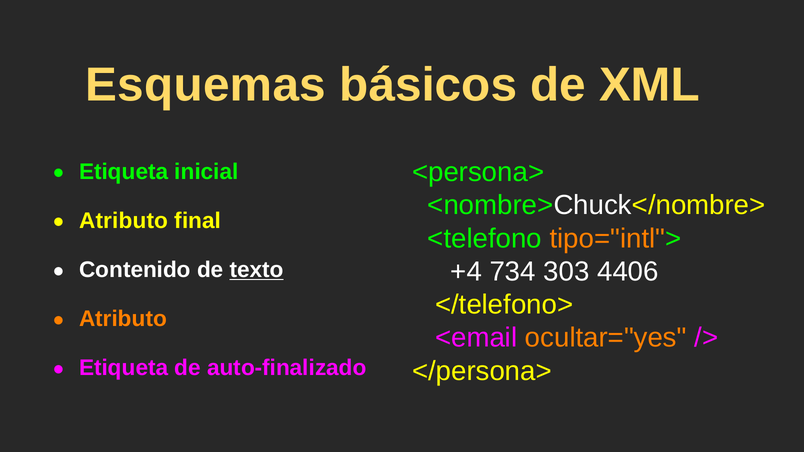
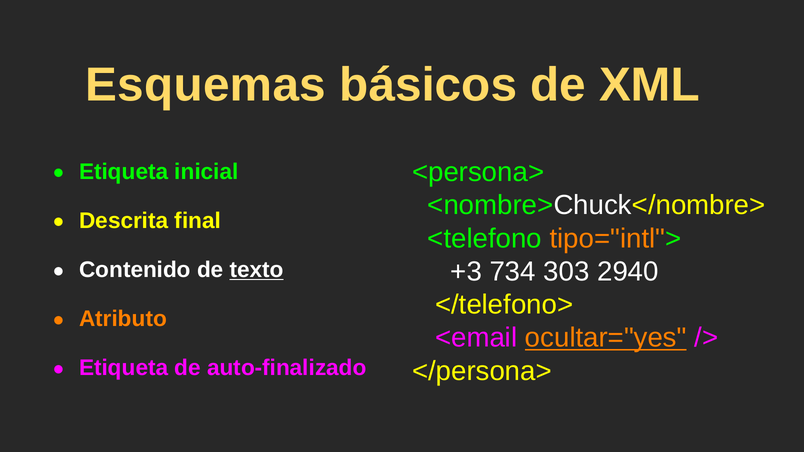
Atributo at (124, 221): Atributo -> Descrita
+4: +4 -> +3
4406: 4406 -> 2940
ocultar="yes underline: none -> present
